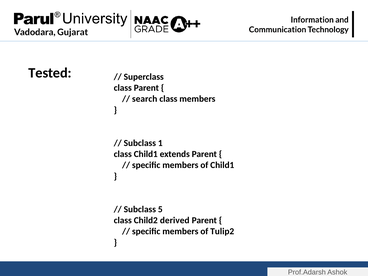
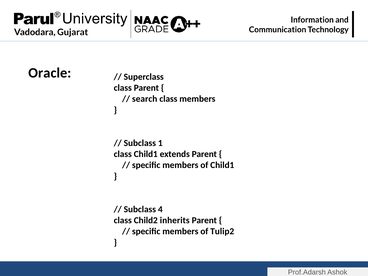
Tested: Tested -> Oracle
5: 5 -> 4
derived: derived -> inherits
